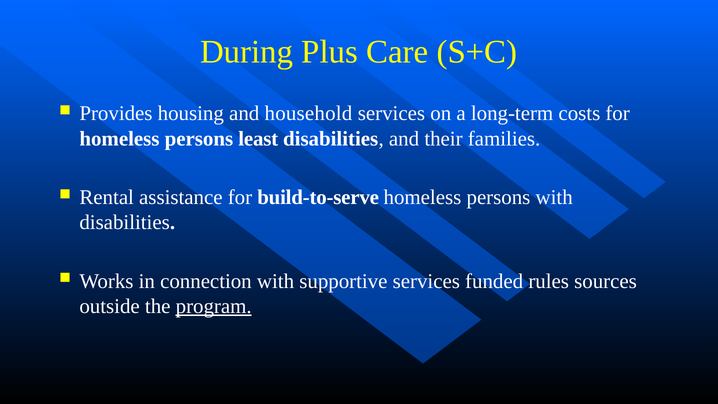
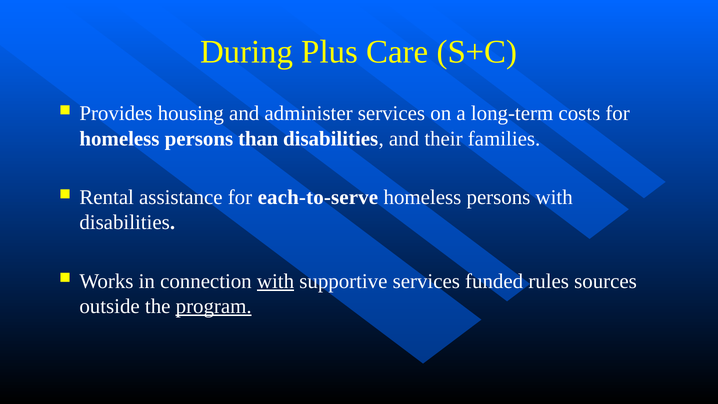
household: household -> administer
least: least -> than
build-to-serve: build-to-serve -> each-to-serve
with at (276, 281) underline: none -> present
